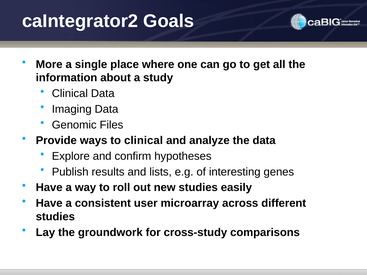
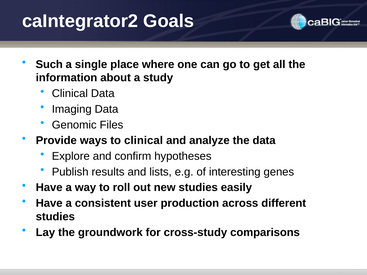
More: More -> Such
microarray: microarray -> production
